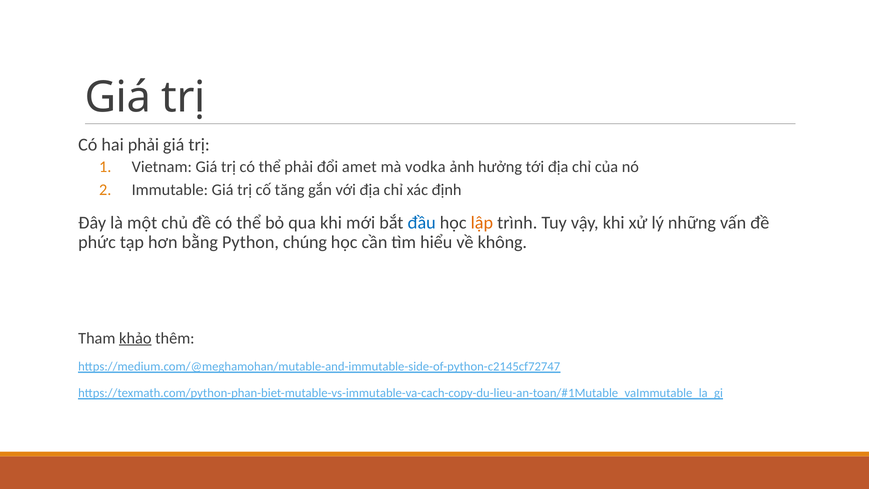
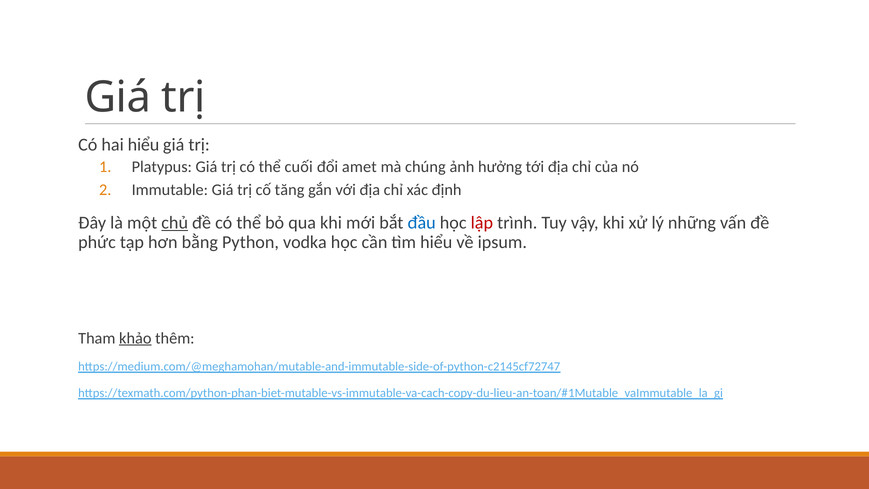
hai phải: phải -> hiểu
Vietnam: Vietnam -> Platypus
thể phải: phải -> cuối
vodka: vodka -> chúng
chủ underline: none -> present
lập colour: orange -> red
chúng: chúng -> vodka
không: không -> ipsum
